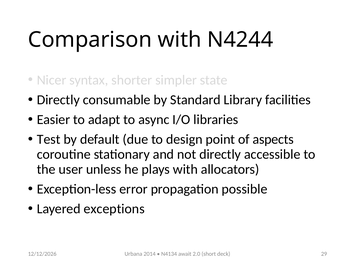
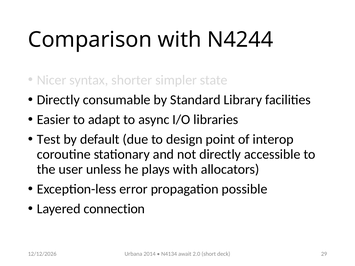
aspects: aspects -> interop
exceptions: exceptions -> connection
